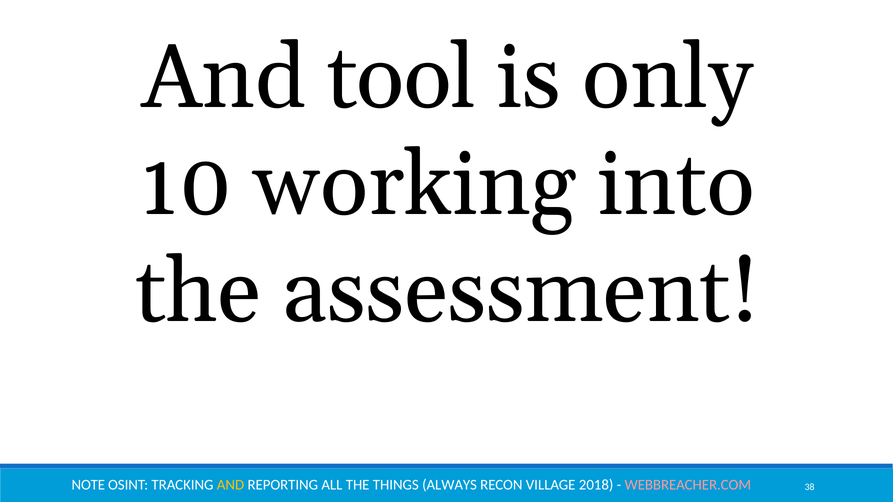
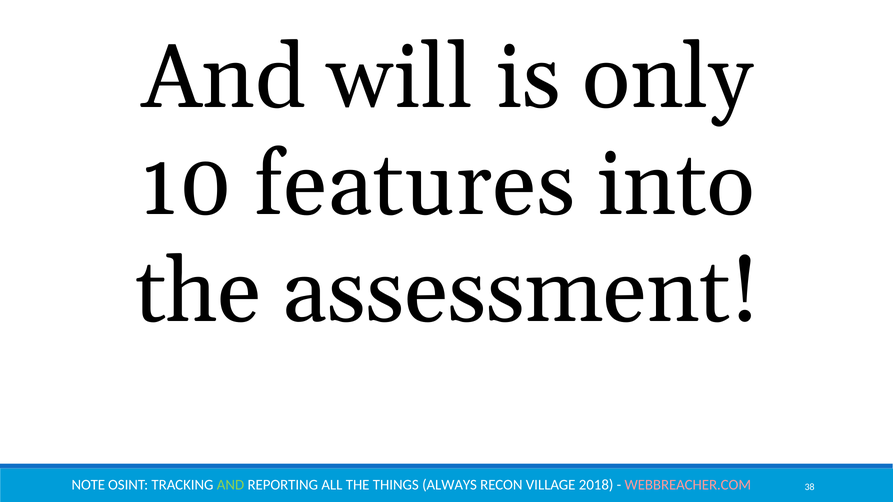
tool: tool -> will
working: working -> features
AND at (230, 485) colour: yellow -> light green
